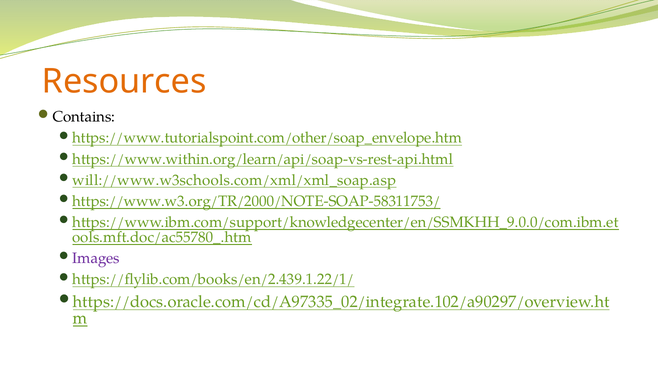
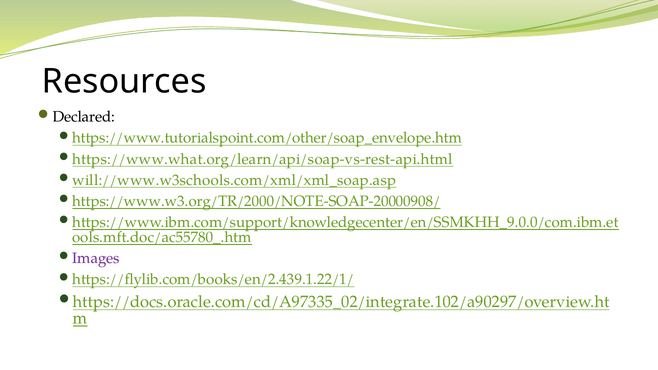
Resources colour: orange -> black
Contains: Contains -> Declared
https://www.within.org/learn/api/soap-vs-rest-api.html: https://www.within.org/learn/api/soap-vs-rest-api.html -> https://www.what.org/learn/api/soap-vs-rest-api.html
https://www.w3.org/TR/2000/NOTE-SOAP-58311753/: https://www.w3.org/TR/2000/NOTE-SOAP-58311753/ -> https://www.w3.org/TR/2000/NOTE-SOAP-20000908/
